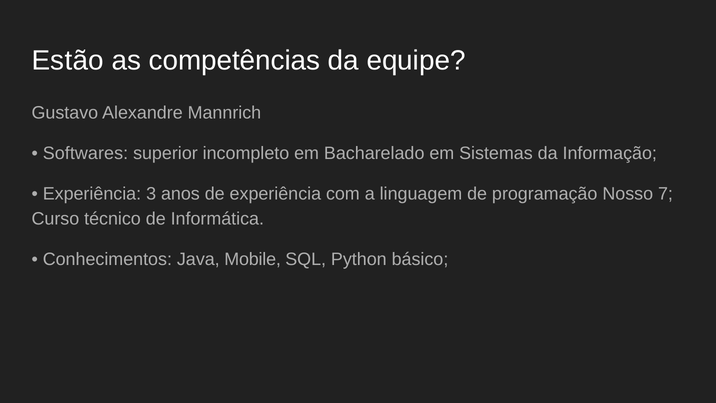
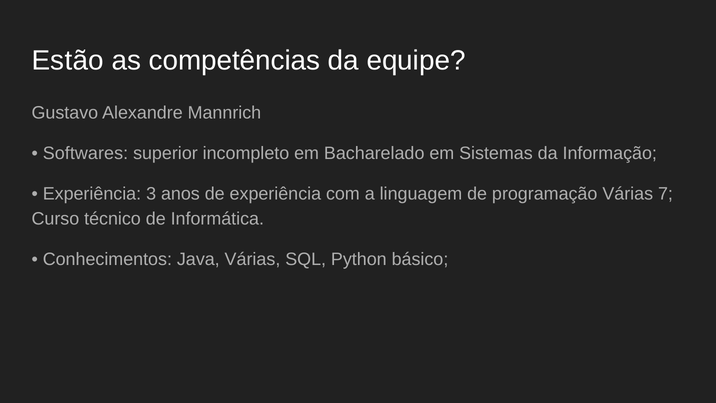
programação Nosso: Nosso -> Várias
Java Mobile: Mobile -> Várias
